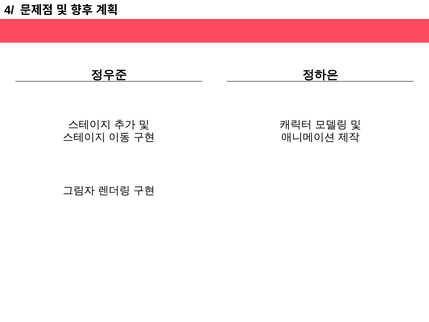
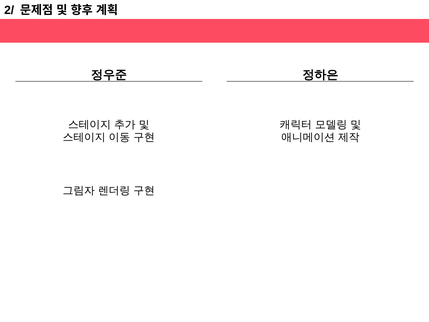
4/: 4/ -> 2/
